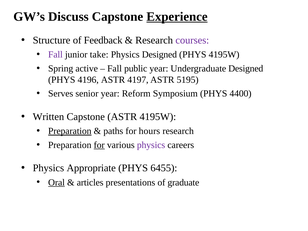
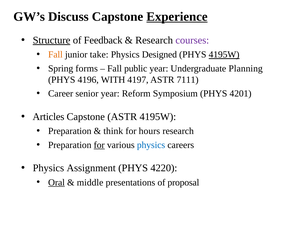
Structure underline: none -> present
Fall at (55, 55) colour: purple -> orange
4195W at (224, 55) underline: none -> present
active: active -> forms
Undergraduate Designed: Designed -> Planning
4196 ASTR: ASTR -> WITH
5195: 5195 -> 7111
Serves: Serves -> Career
4400: 4400 -> 4201
Written: Written -> Articles
Preparation at (70, 131) underline: present -> none
paths: paths -> think
physics at (151, 145) colour: purple -> blue
Appropriate: Appropriate -> Assignment
6455: 6455 -> 4220
articles: articles -> middle
graduate: graduate -> proposal
